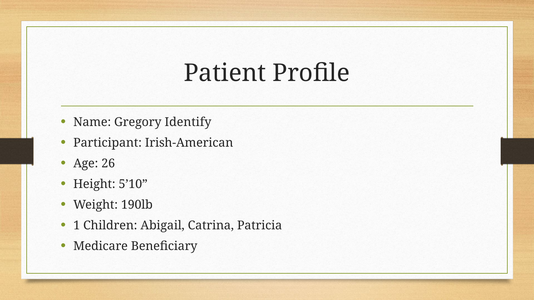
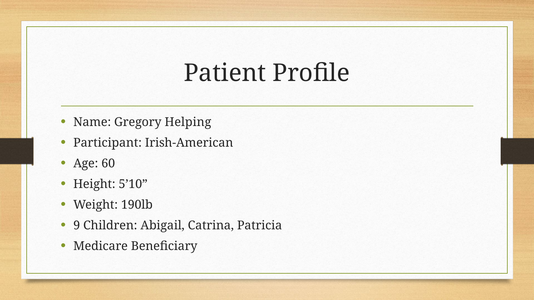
Identify: Identify -> Helping
26: 26 -> 60
1: 1 -> 9
